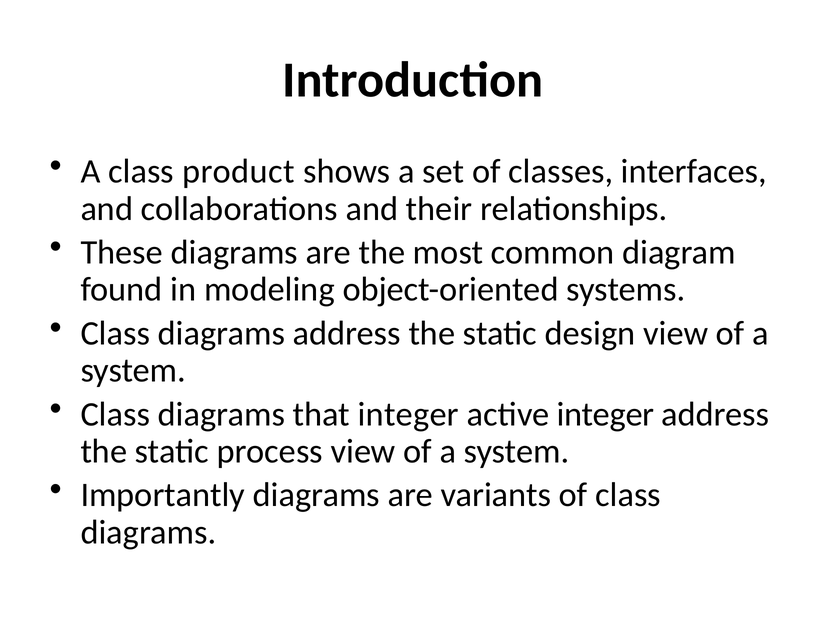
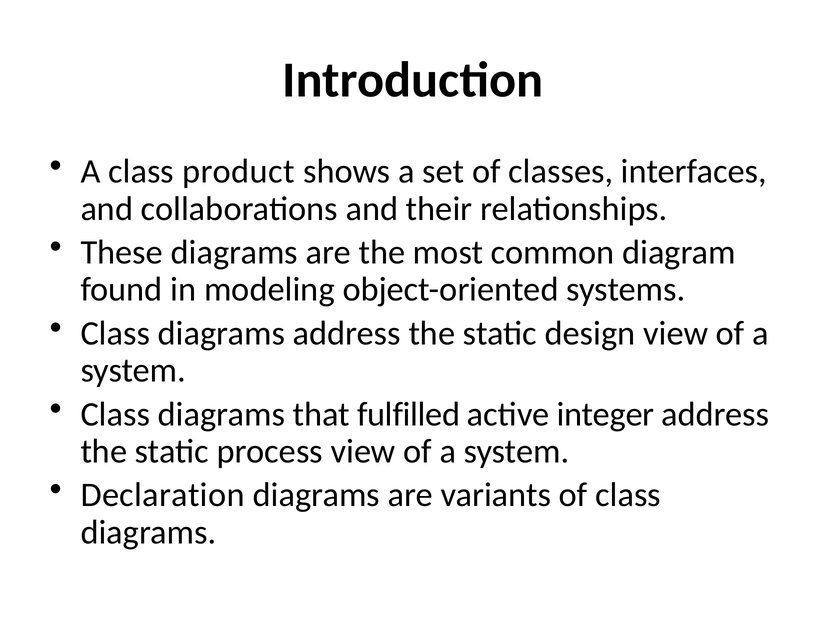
that integer: integer -> fulfilled
Importantly: Importantly -> Declaration
